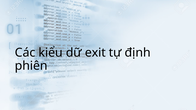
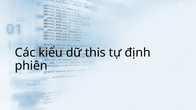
exit: exit -> this
